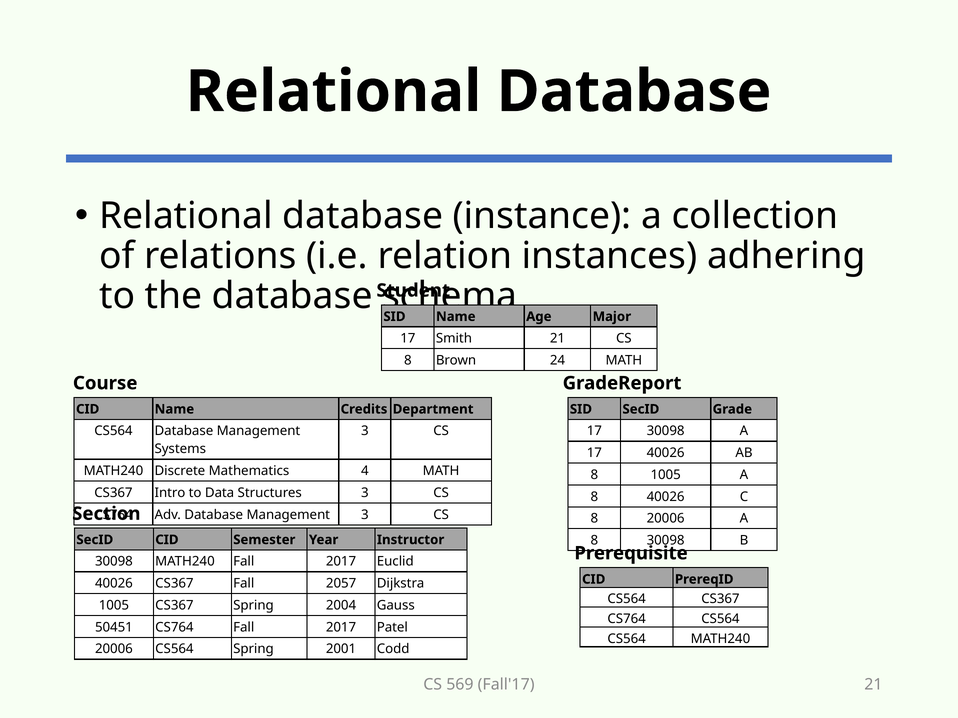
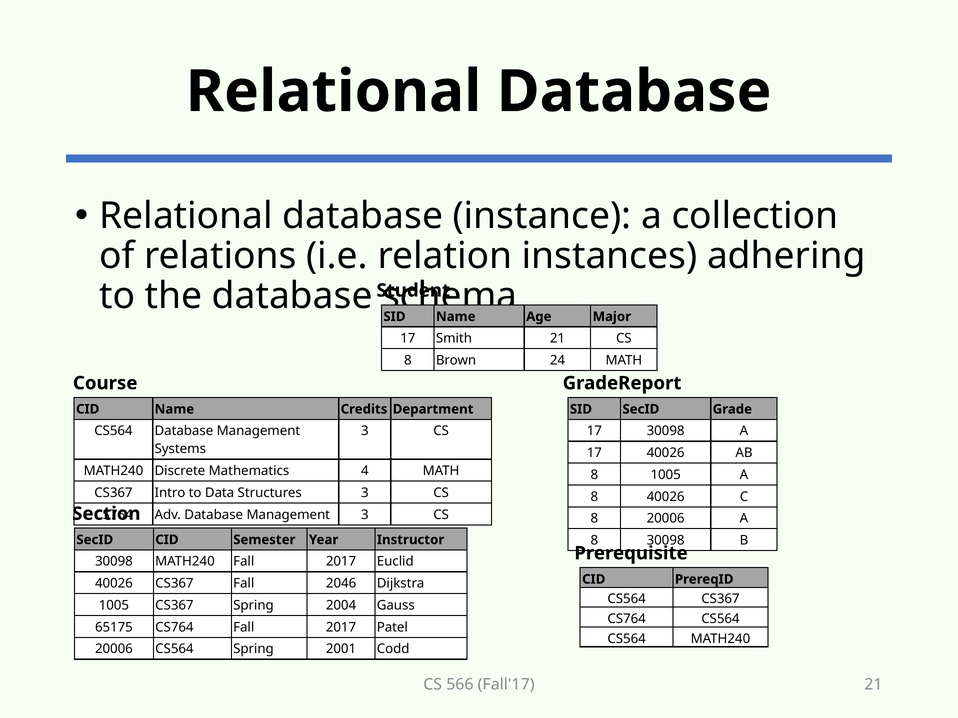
2057: 2057 -> 2046
50451: 50451 -> 65175
569: 569 -> 566
